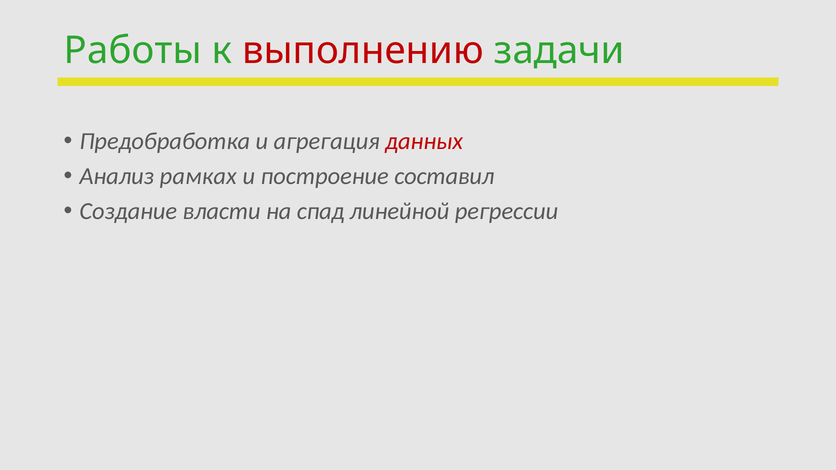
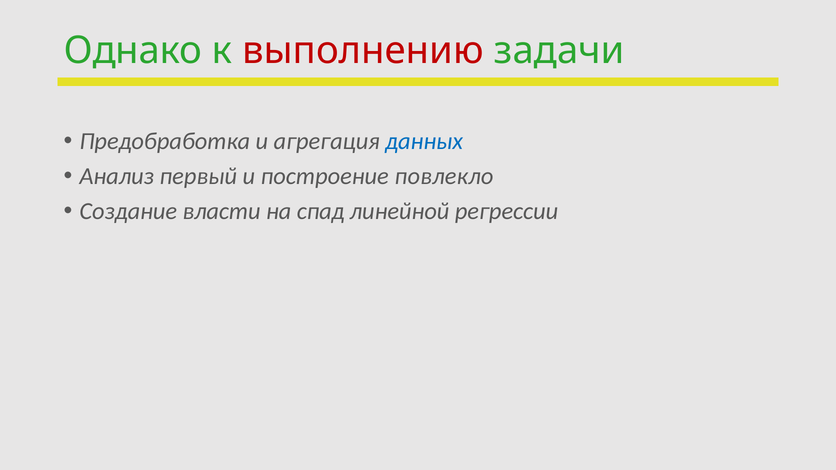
Работы: Работы -> Однако
данных colour: red -> blue
рамках: рамках -> первый
составил: составил -> повлекло
